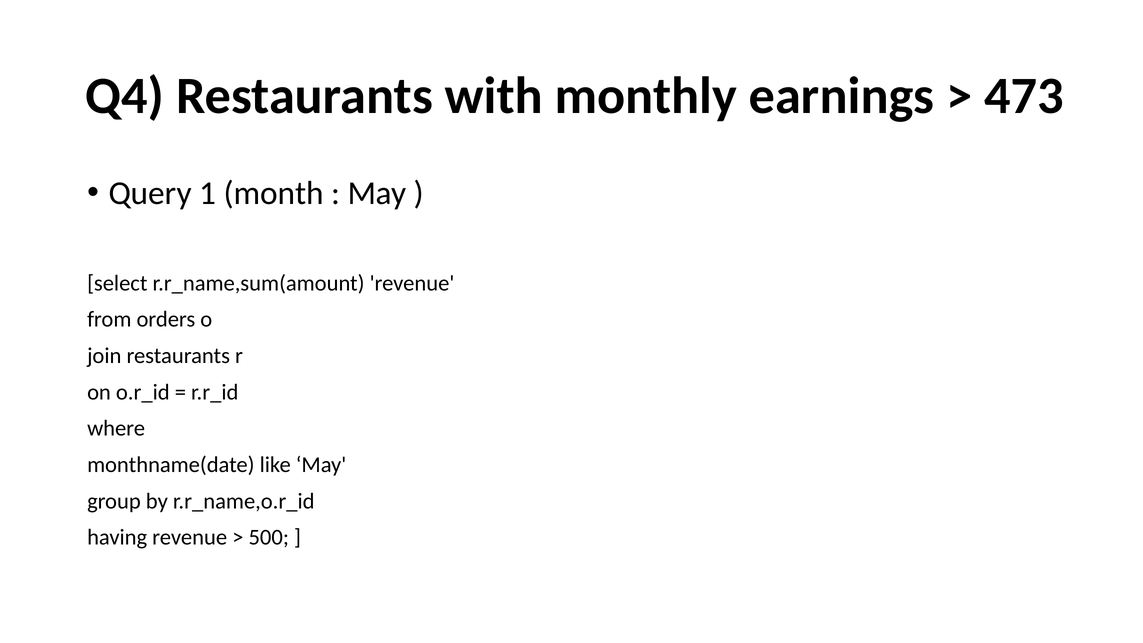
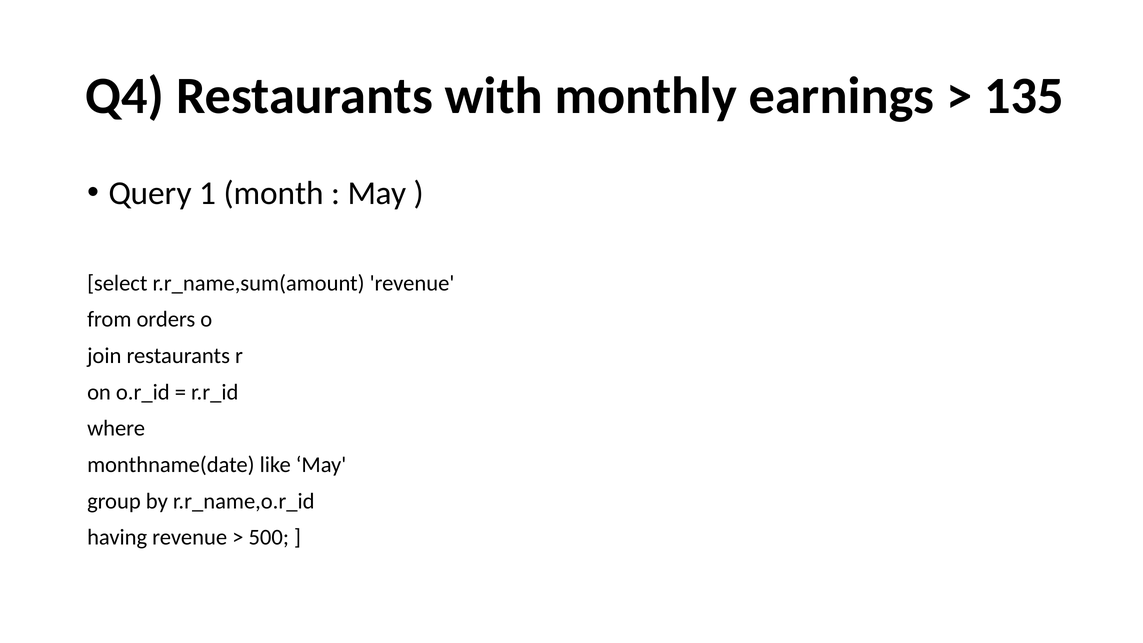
473: 473 -> 135
